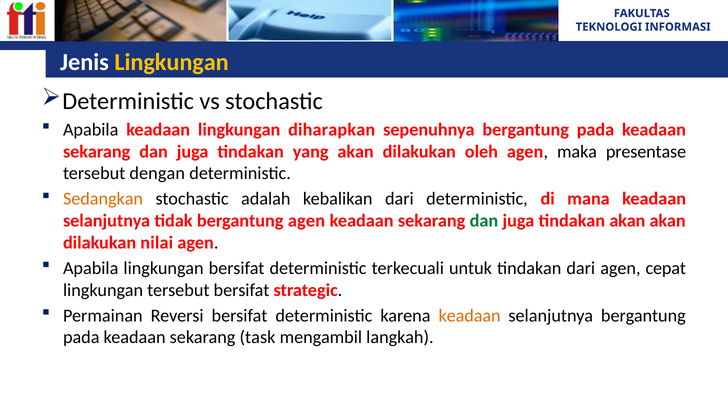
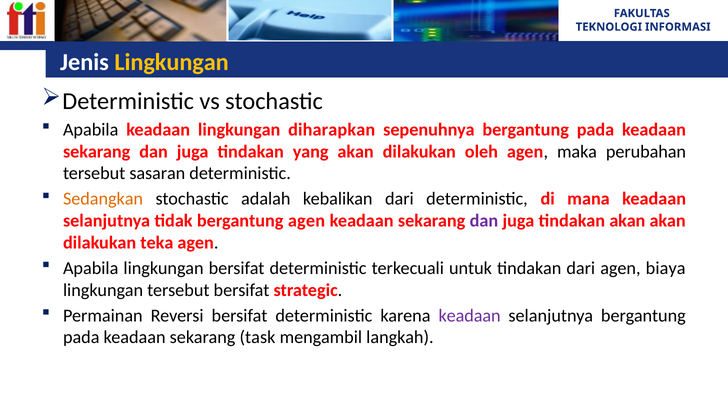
presentase: presentase -> perubahan
dengan: dengan -> sasaran
dan at (484, 221) colour: green -> purple
nilai: nilai -> teka
cepat: cepat -> biaya
keadaan at (470, 315) colour: orange -> purple
